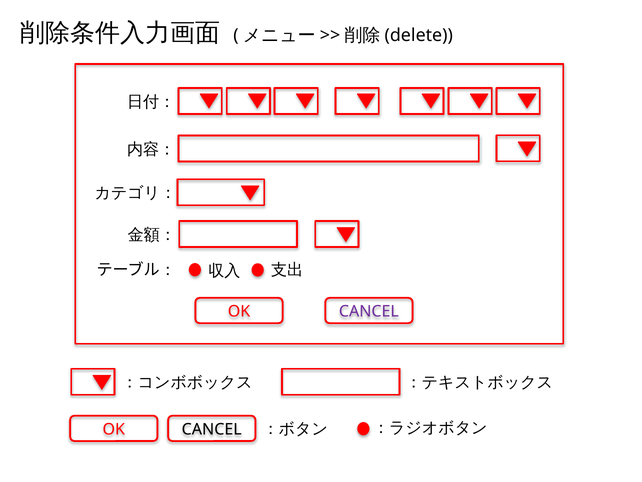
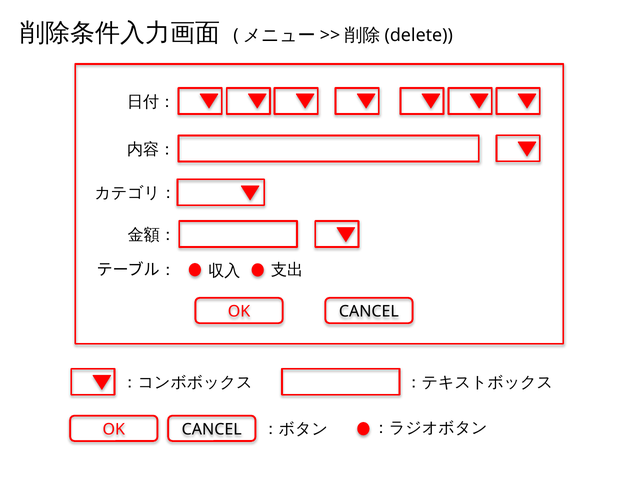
CANCEL at (369, 311) colour: purple -> black
